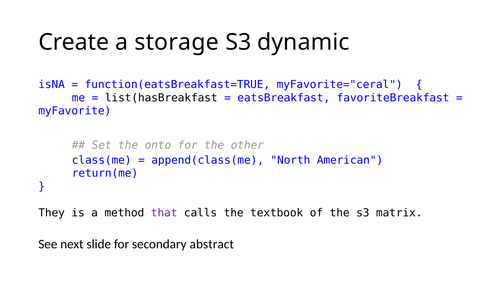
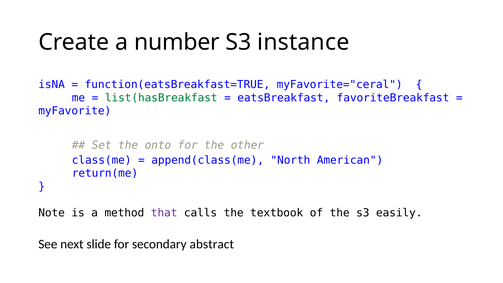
storage: storage -> number
dynamic: dynamic -> instance
list(hasBreakfast colour: black -> green
They: They -> Note
matrix: matrix -> easily
